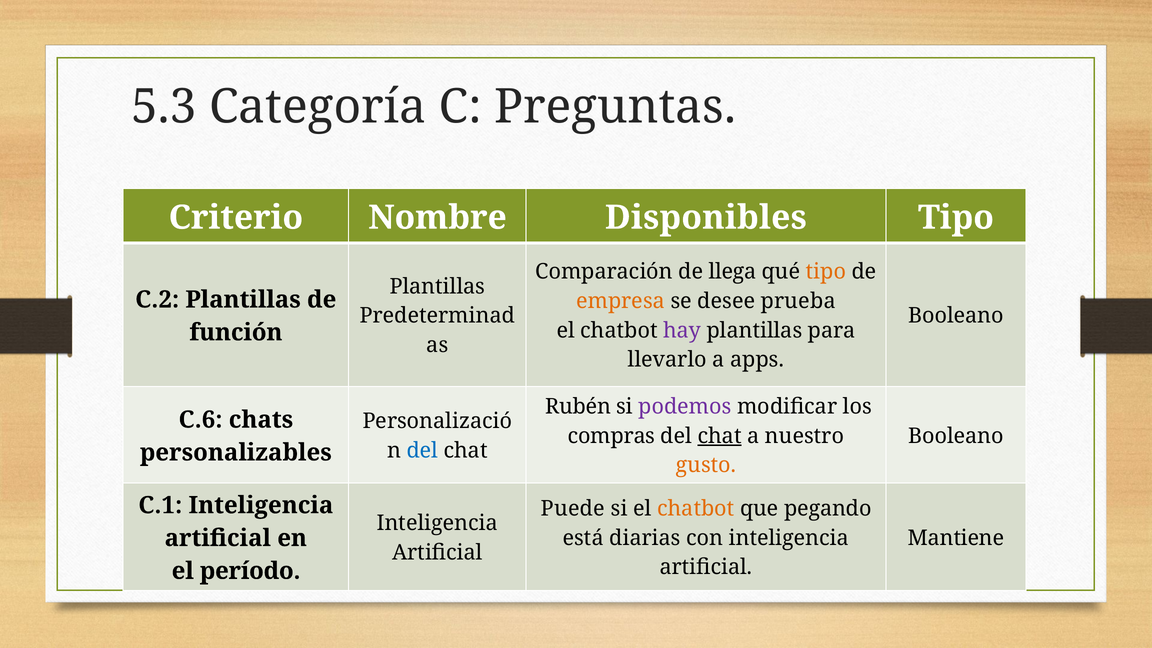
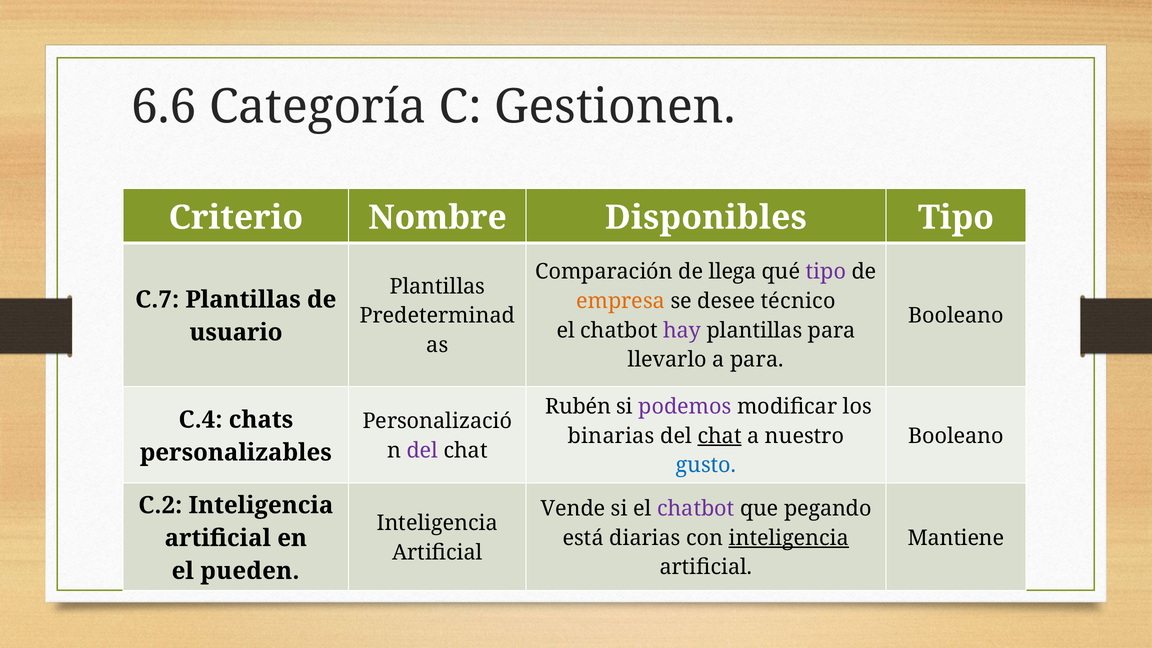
5.3: 5.3 -> 6.6
Preguntas: Preguntas -> Gestionen
tipo at (826, 272) colour: orange -> purple
C.2: C.2 -> C.7
prueba: prueba -> técnico
función: función -> usuario
a apps: apps -> para
C.6: C.6 -> C.4
compras: compras -> binarias
del at (422, 451) colour: blue -> purple
gusto colour: orange -> blue
C.1: C.1 -> C.2
Puede: Puede -> Vende
chatbot at (696, 509) colour: orange -> purple
inteligencia at (789, 538) underline: none -> present
período: período -> pueden
